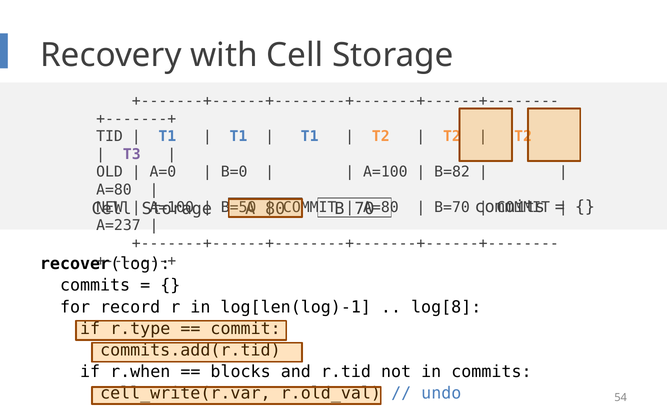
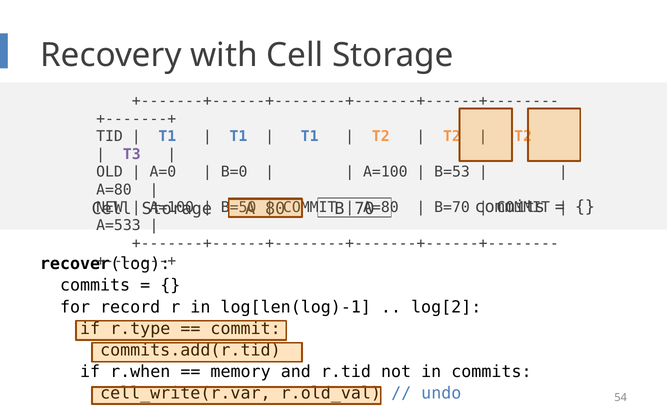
B=82: B=82 -> B=53
A=237: A=237 -> A=533
log[8: log[8 -> log[2
blocks: blocks -> memory
